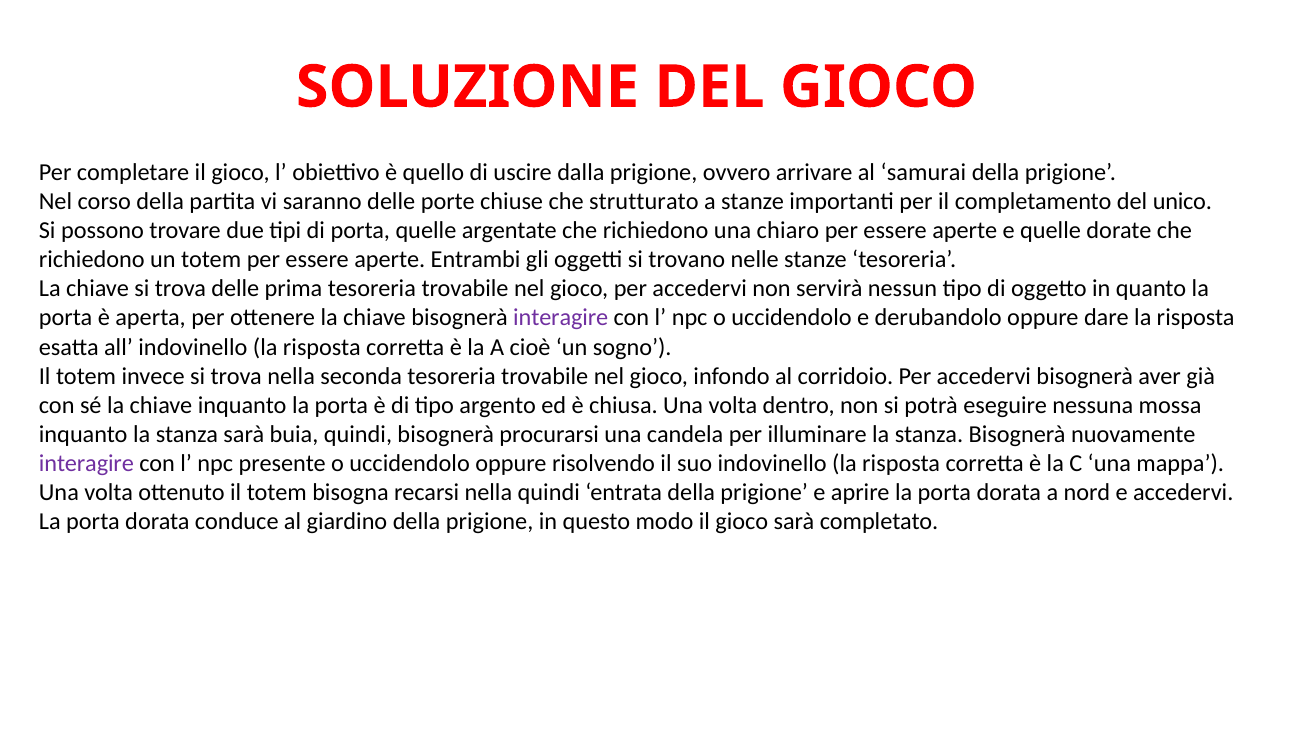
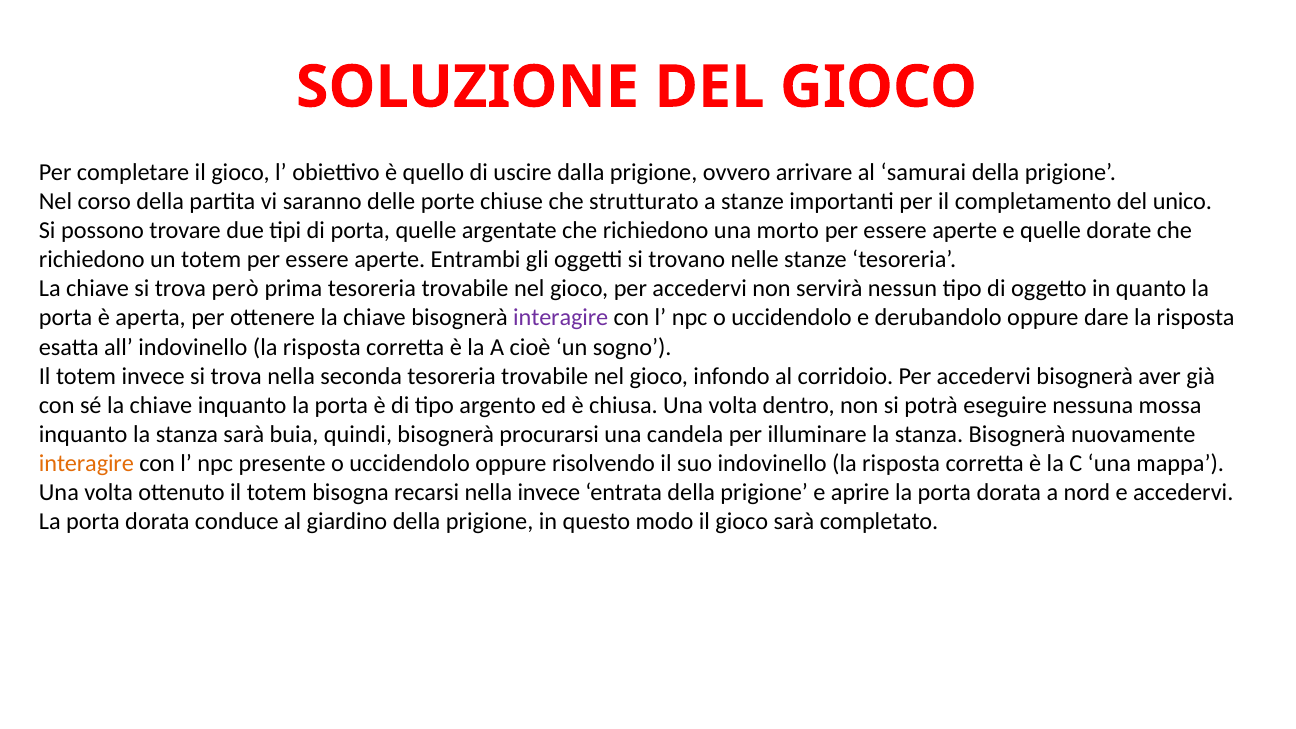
chiaro: chiaro -> morto
trova delle: delle -> però
interagire at (86, 464) colour: purple -> orange
nella quindi: quindi -> invece
